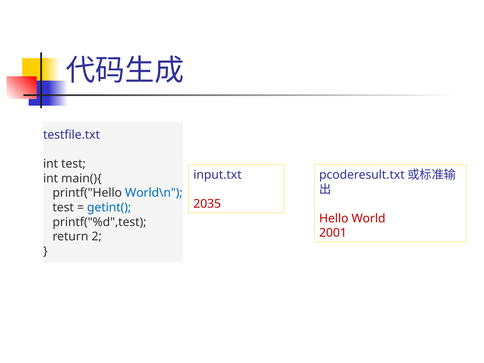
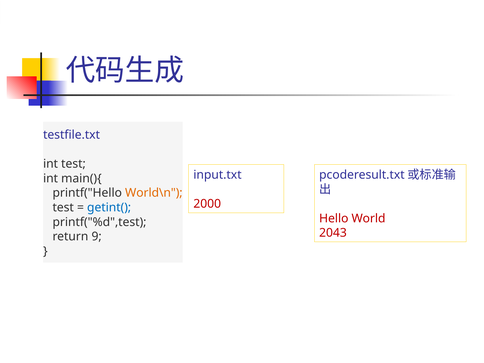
World\n colour: blue -> orange
2035: 2035 -> 2000
2001: 2001 -> 2043
2: 2 -> 9
